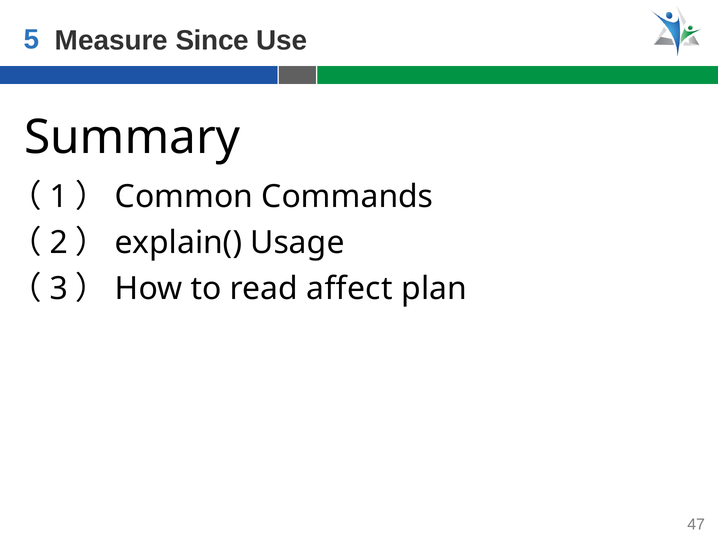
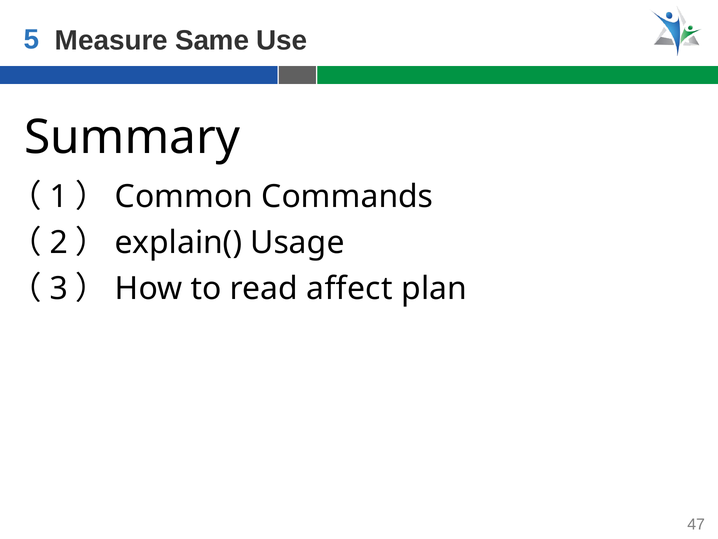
Since: Since -> Same
